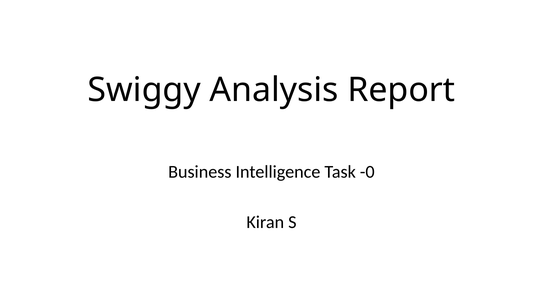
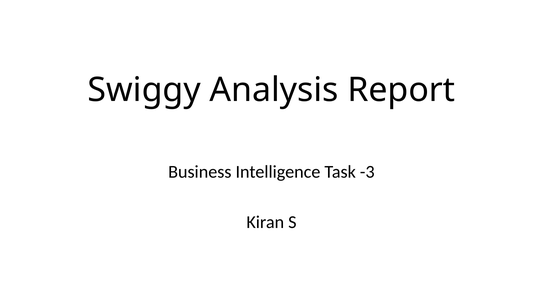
-0: -0 -> -3
